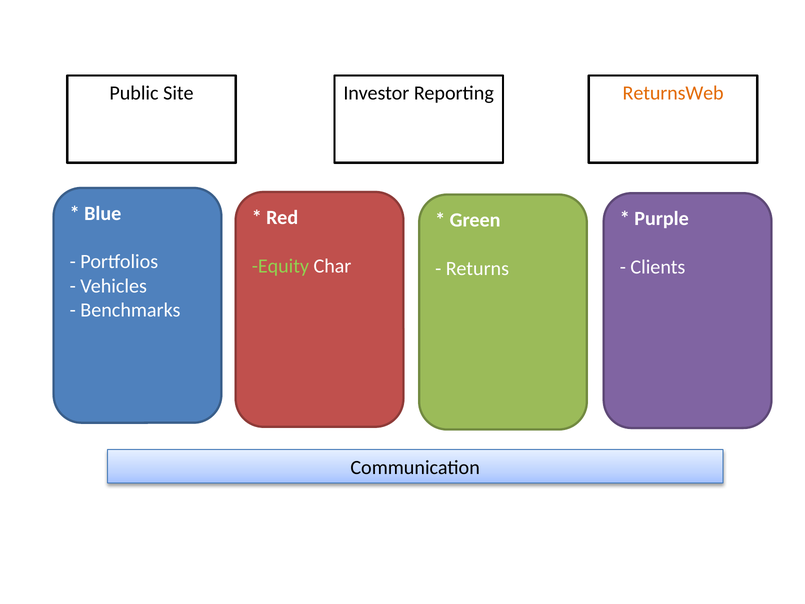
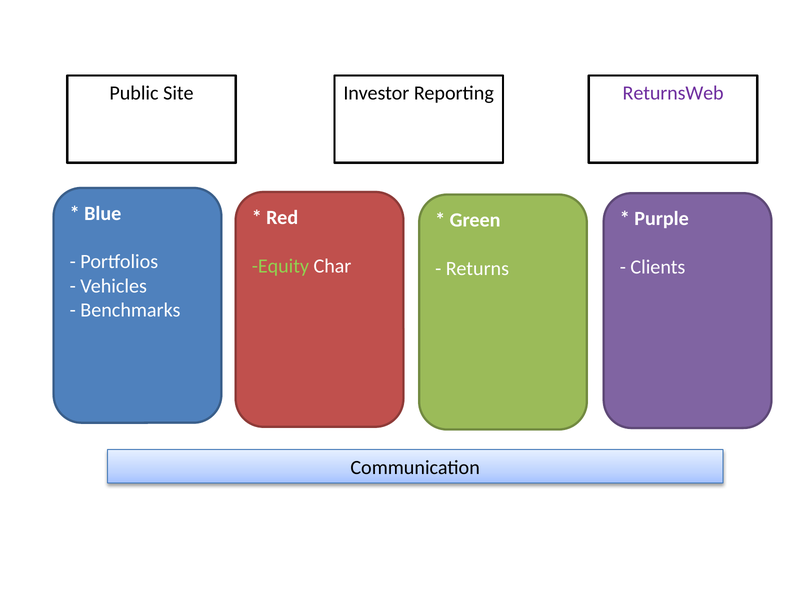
ReturnsWeb colour: orange -> purple
